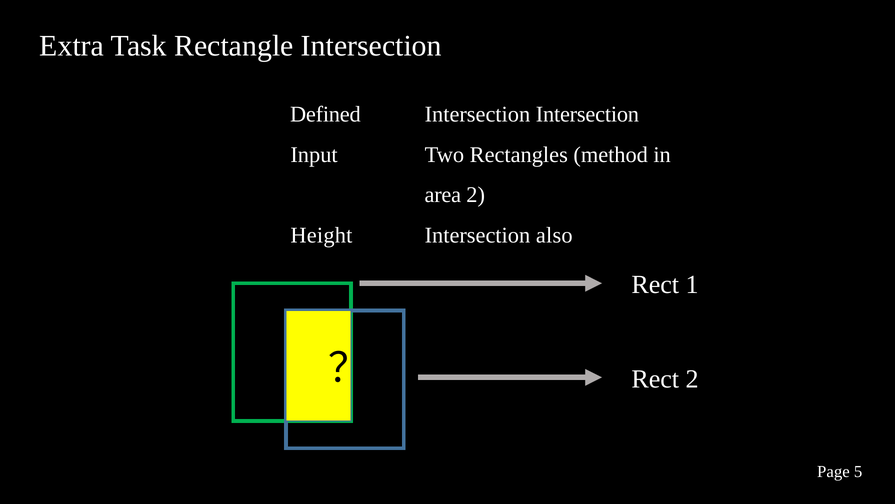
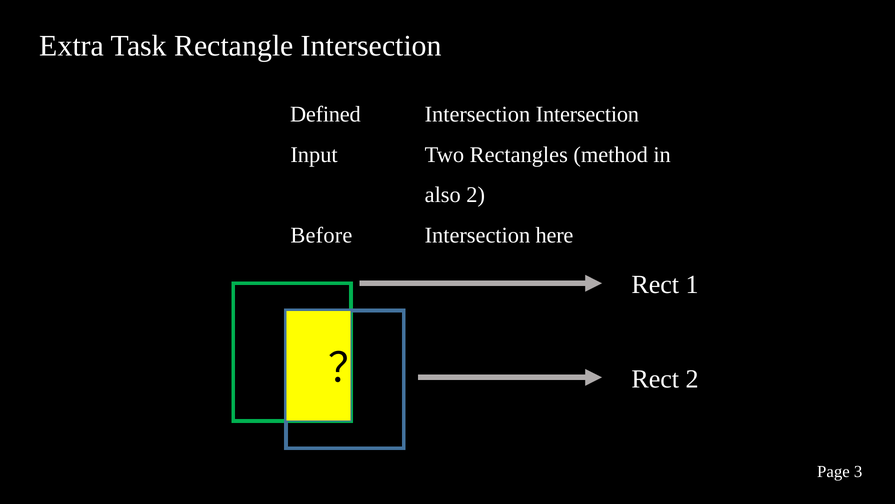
area: area -> also
Height: Height -> Before
also: also -> here
5: 5 -> 3
